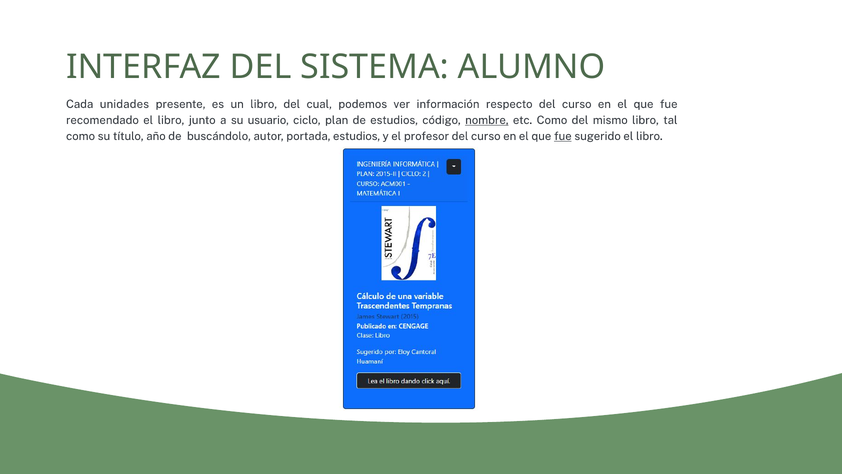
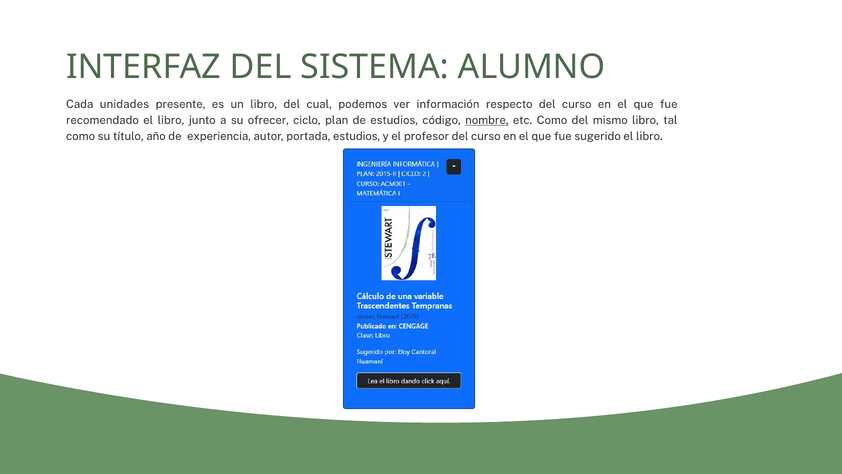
usuario: usuario -> ofrecer
buscándolo: buscándolo -> experiencia
fue at (563, 136) underline: present -> none
